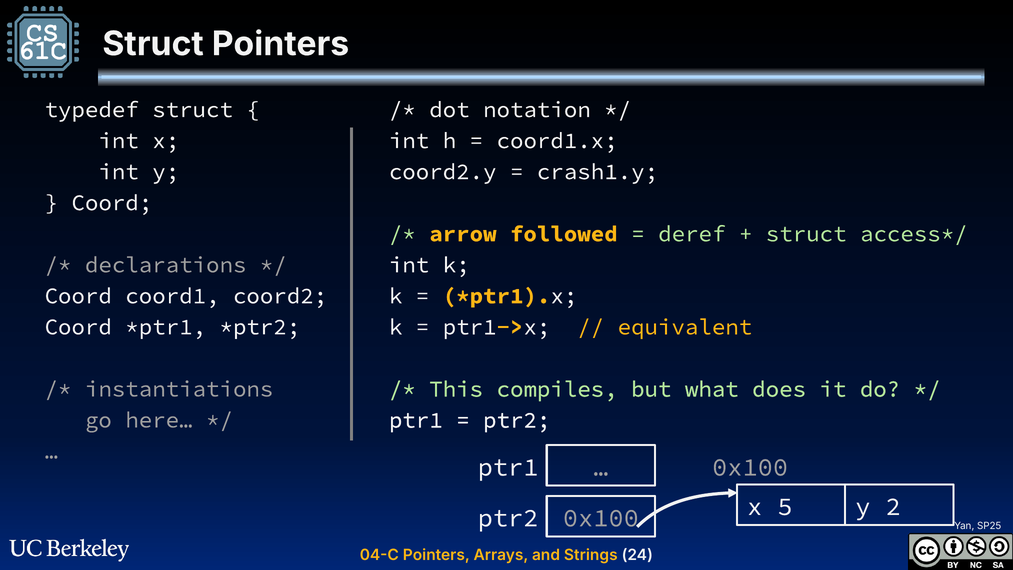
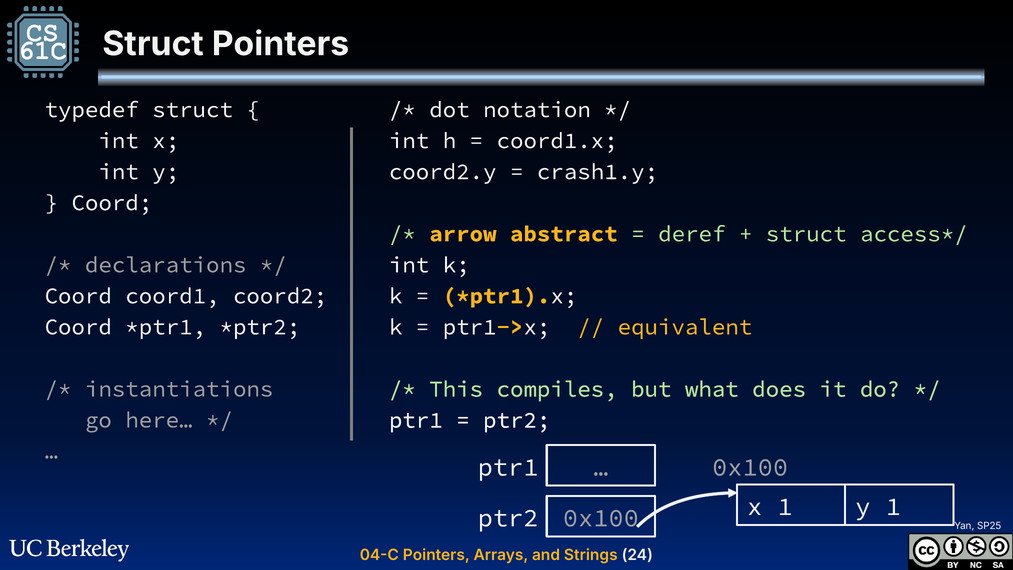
followed: followed -> abstract
x 5: 5 -> 1
y 2: 2 -> 1
